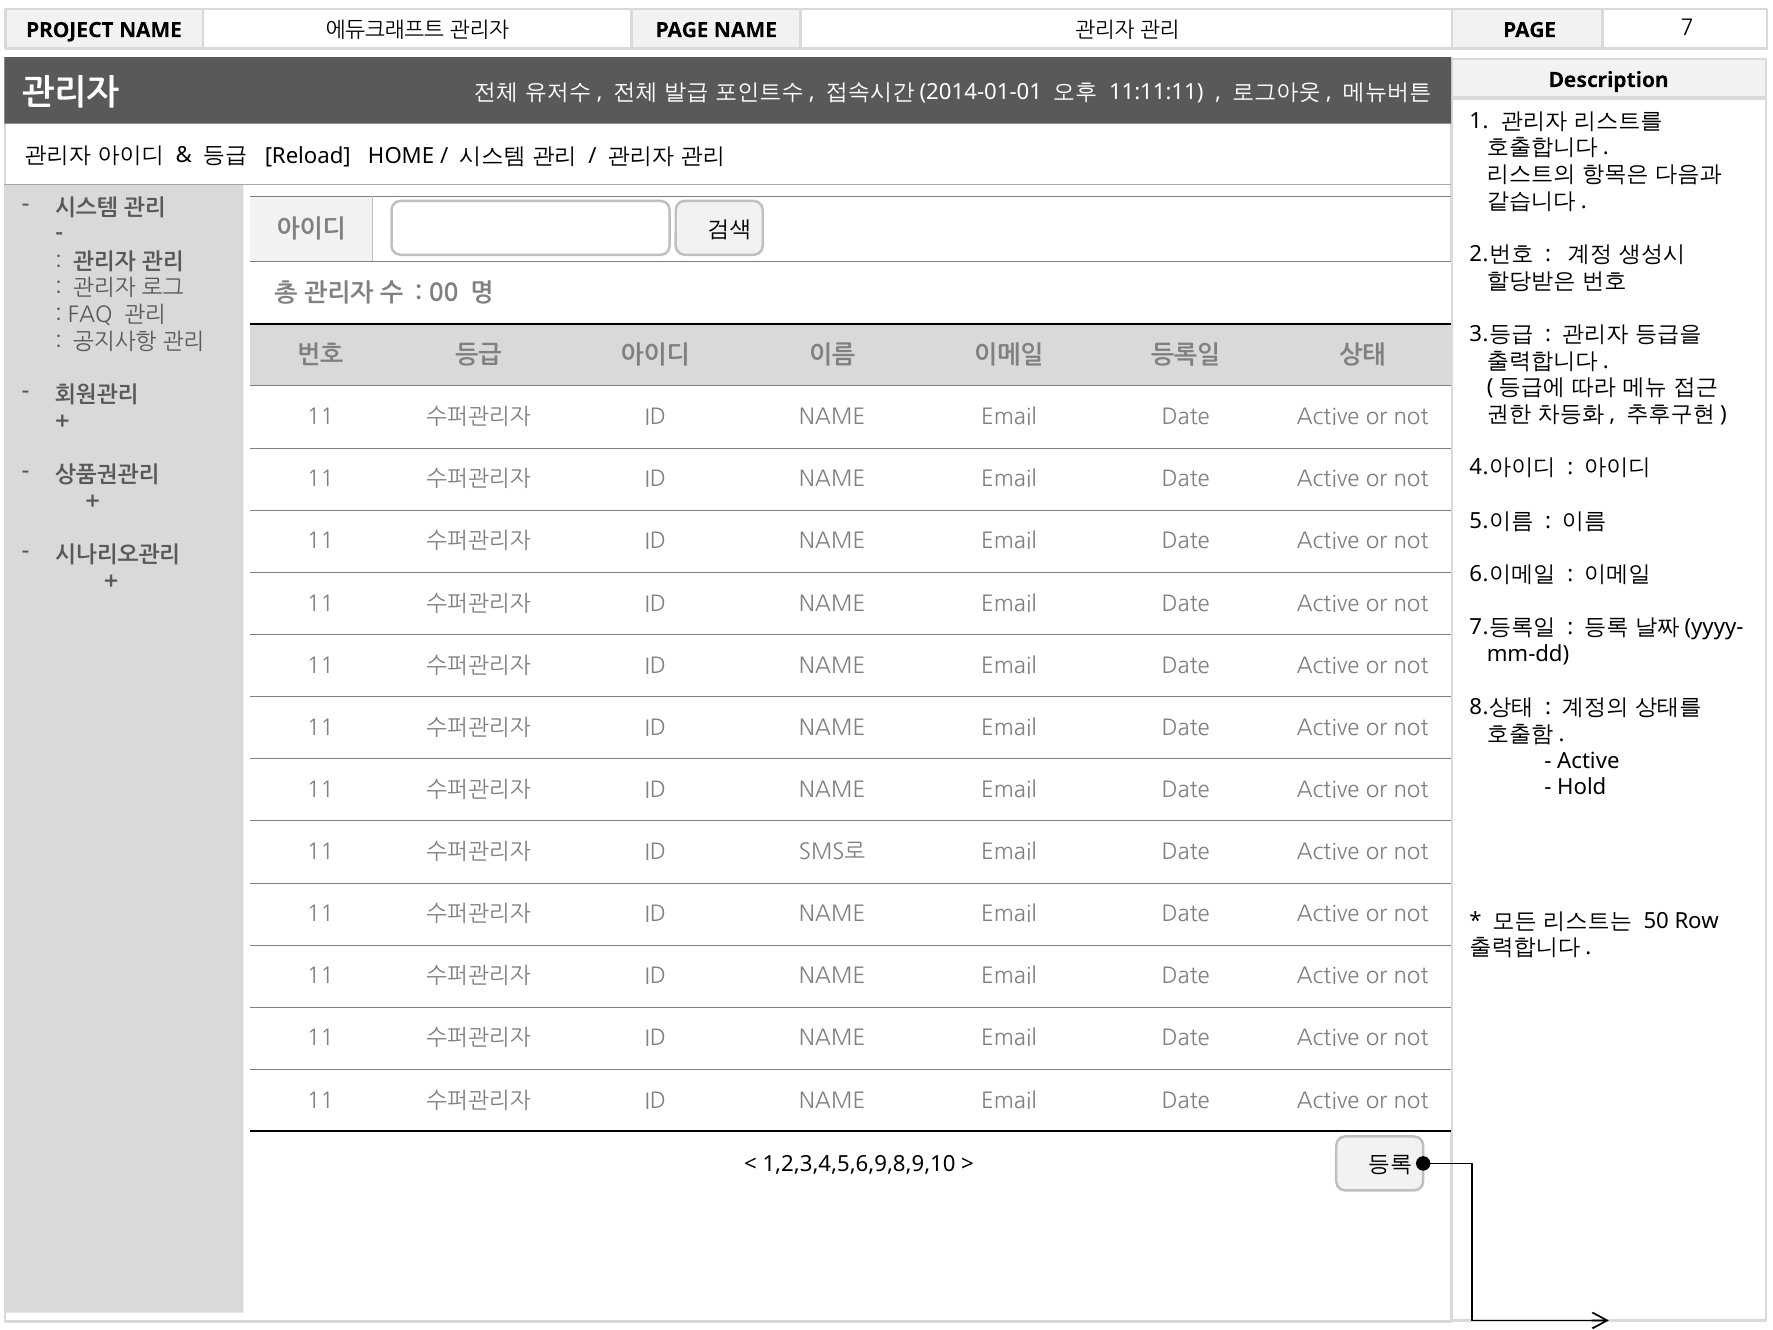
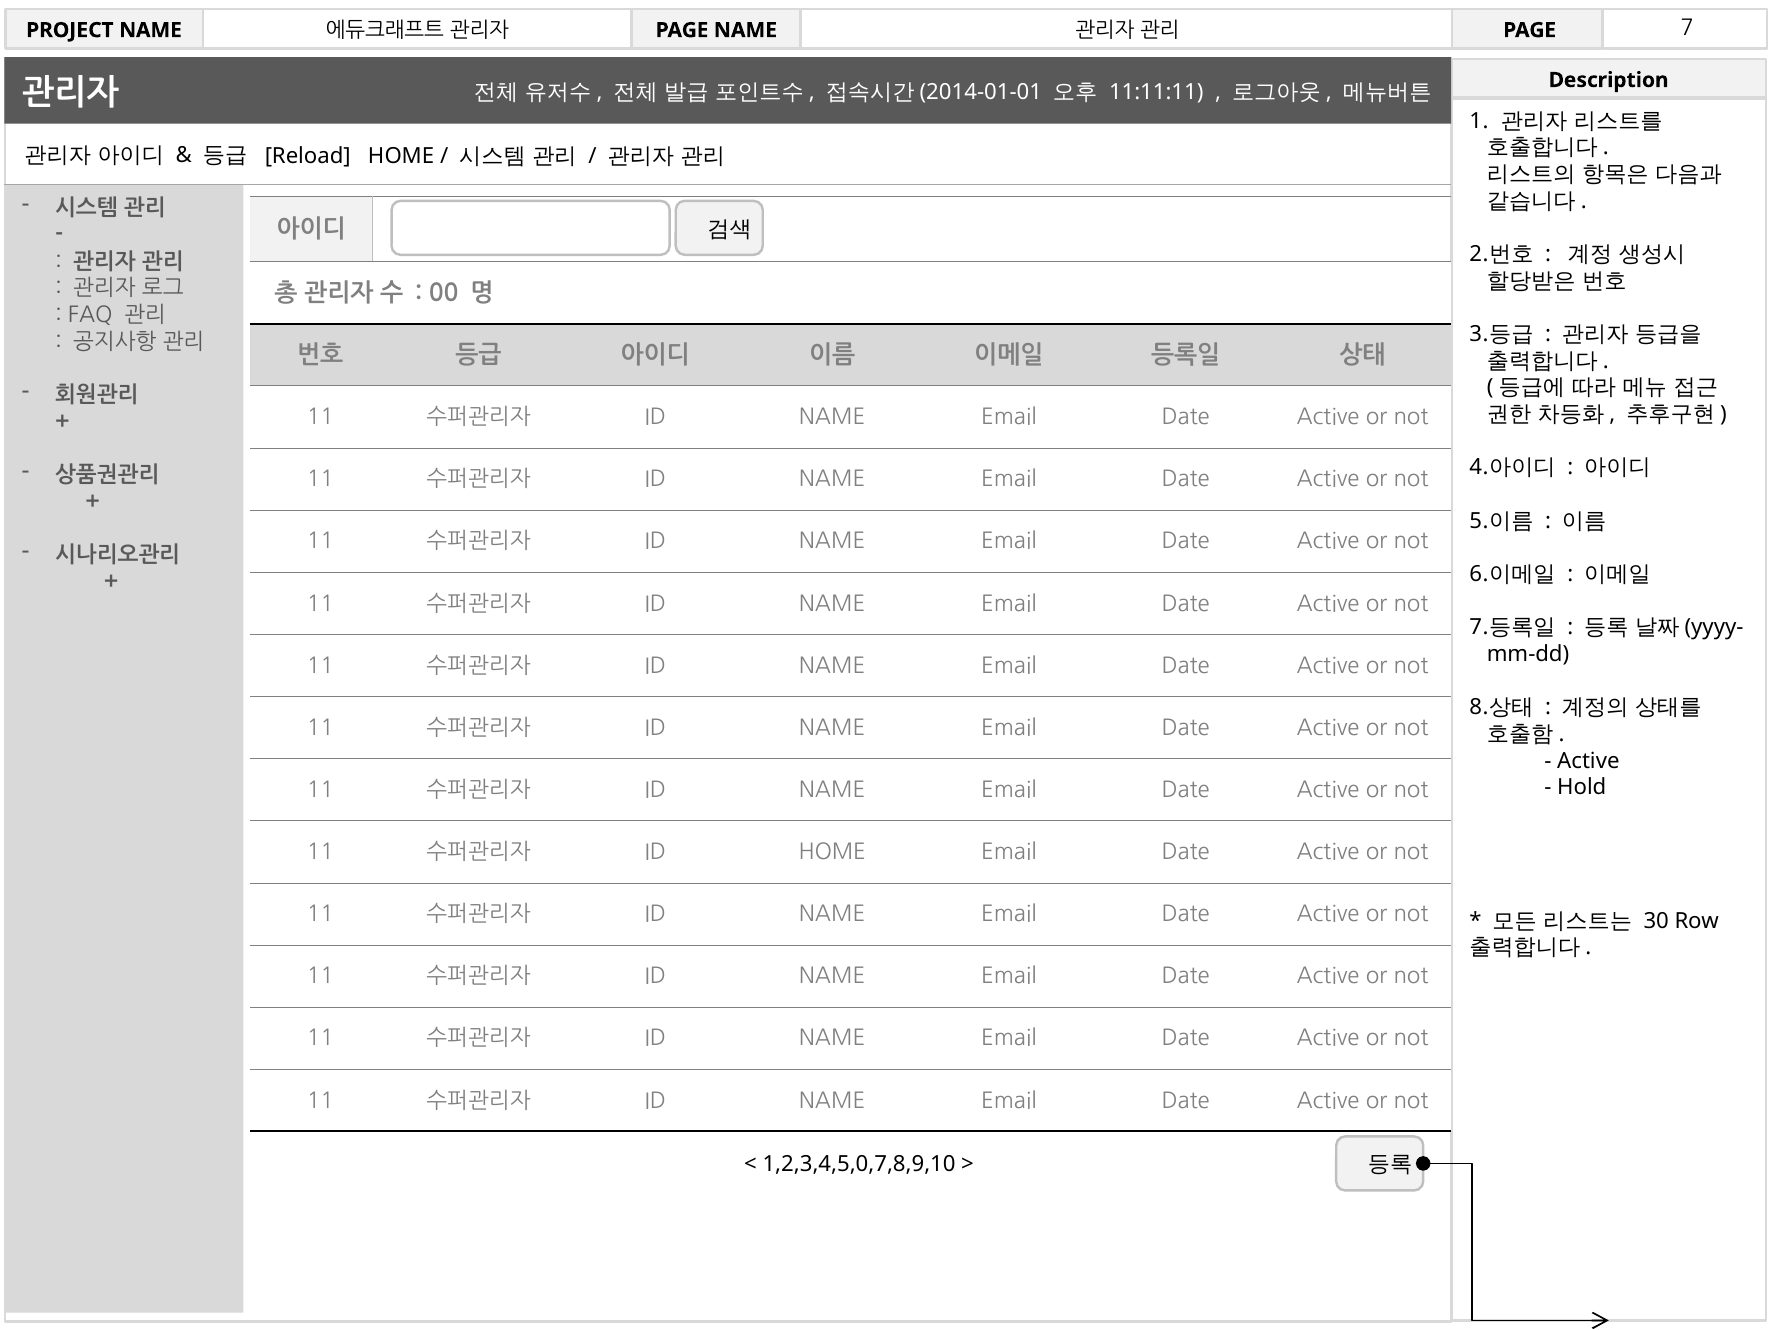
ID SMS로: SMS로 -> HOME
50: 50 -> 30
1,2,3,4,5,6,9,8,9,10: 1,2,3,4,5,6,9,8,9,10 -> 1,2,3,4,5,0,7,8,9,10
